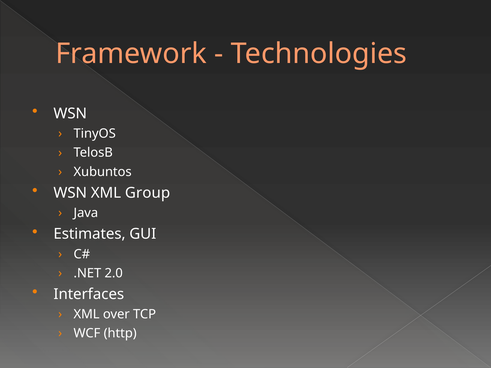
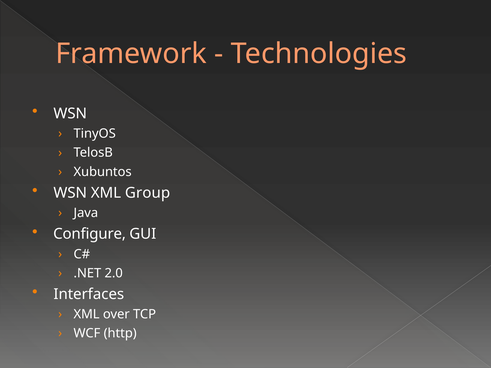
Estimates: Estimates -> Configure
